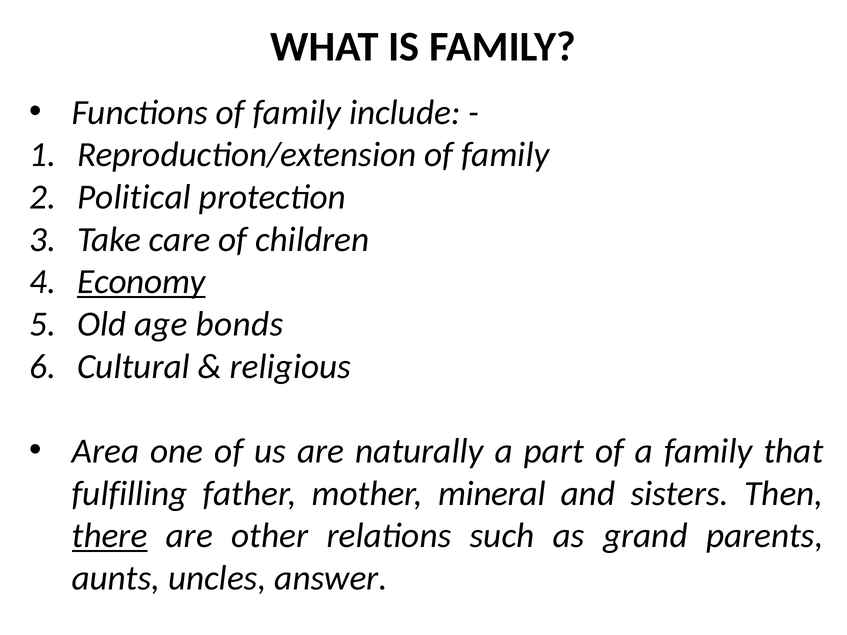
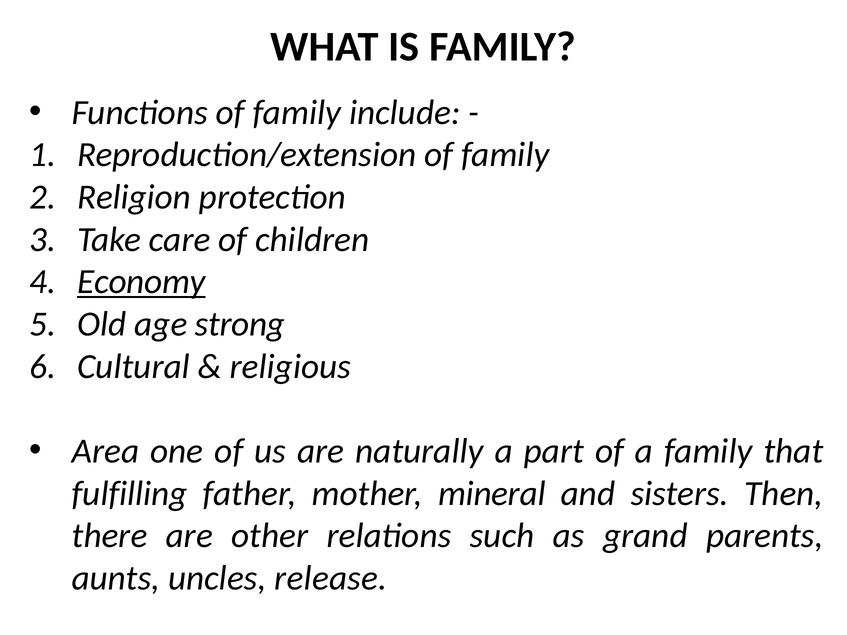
Political: Political -> Religion
bonds: bonds -> strong
there underline: present -> none
answer: answer -> release
